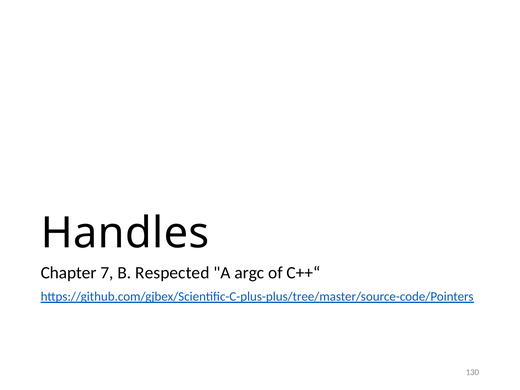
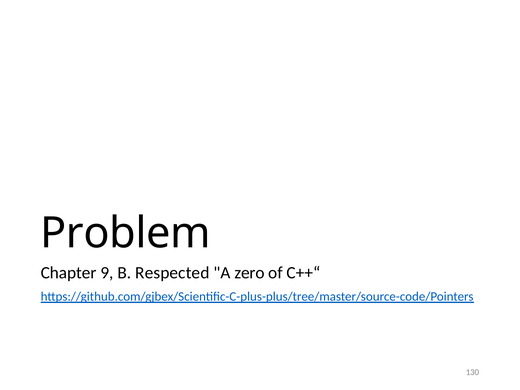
Handles: Handles -> Problem
7: 7 -> 9
argc: argc -> zero
